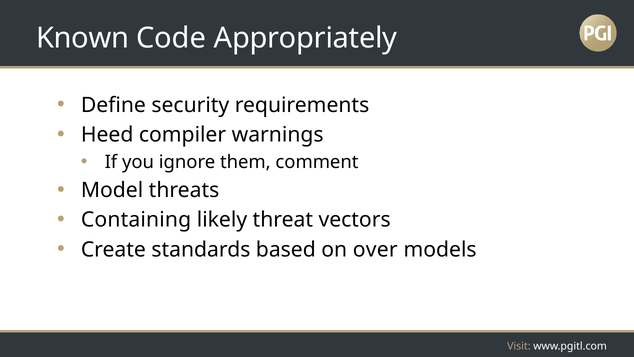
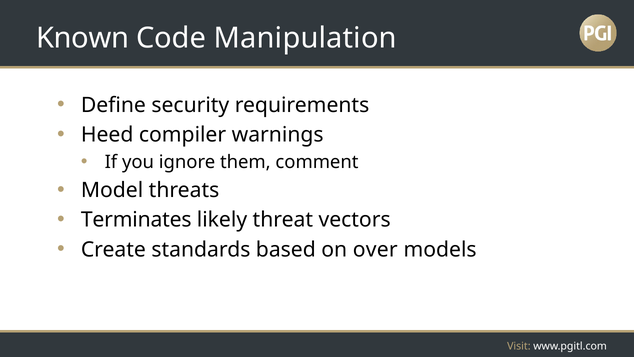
Appropriately: Appropriately -> Manipulation
Containing: Containing -> Terminates
